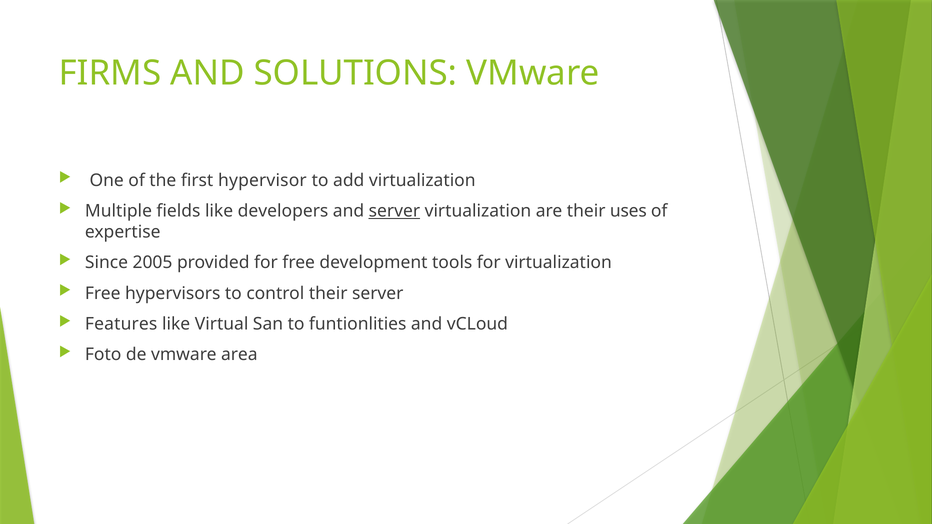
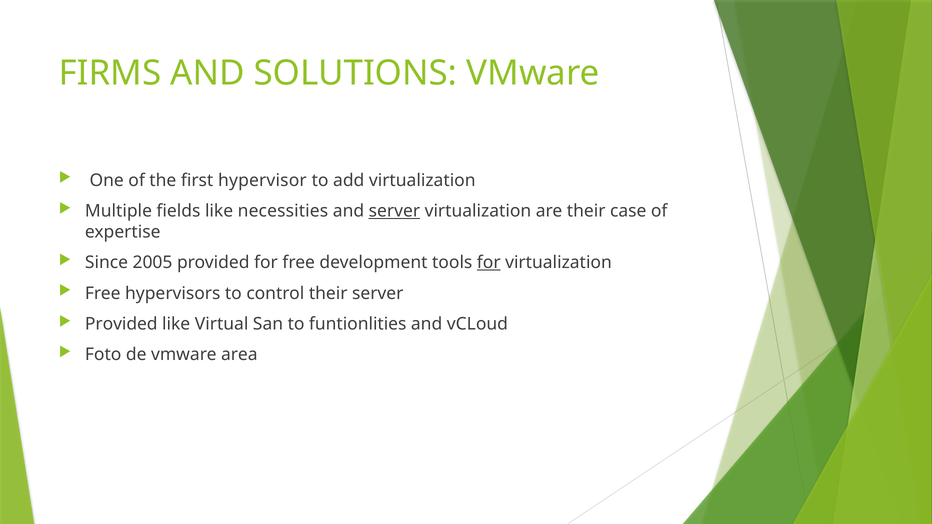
developers: developers -> necessities
uses: uses -> case
for at (489, 263) underline: none -> present
Features at (121, 324): Features -> Provided
